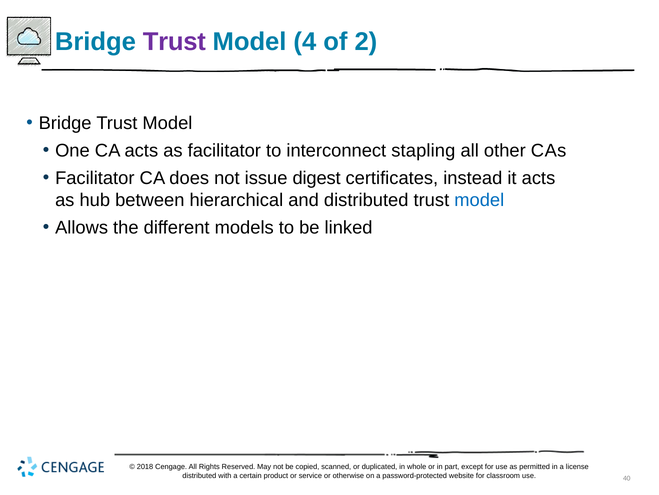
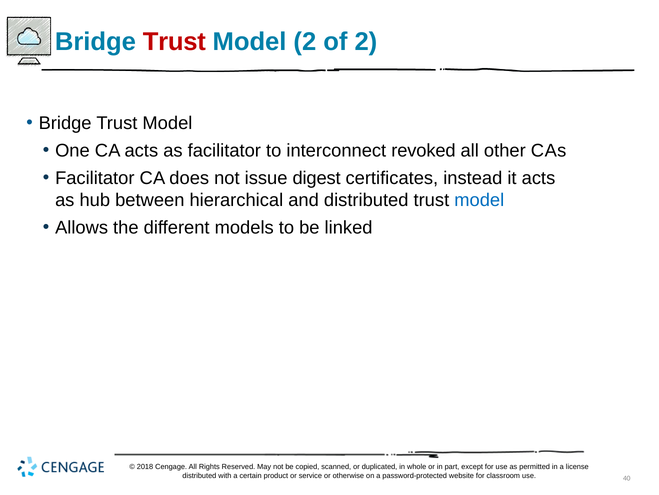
Trust at (174, 42) colour: purple -> red
Model 4: 4 -> 2
stapling: stapling -> revoked
